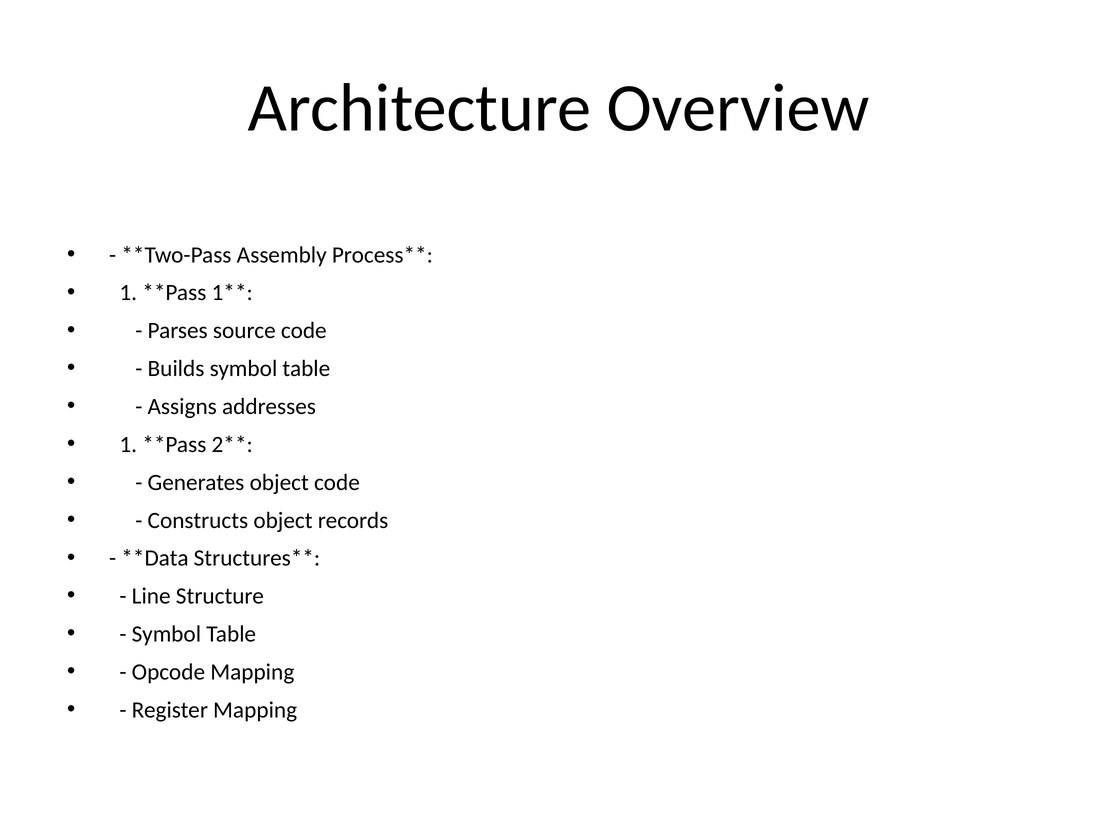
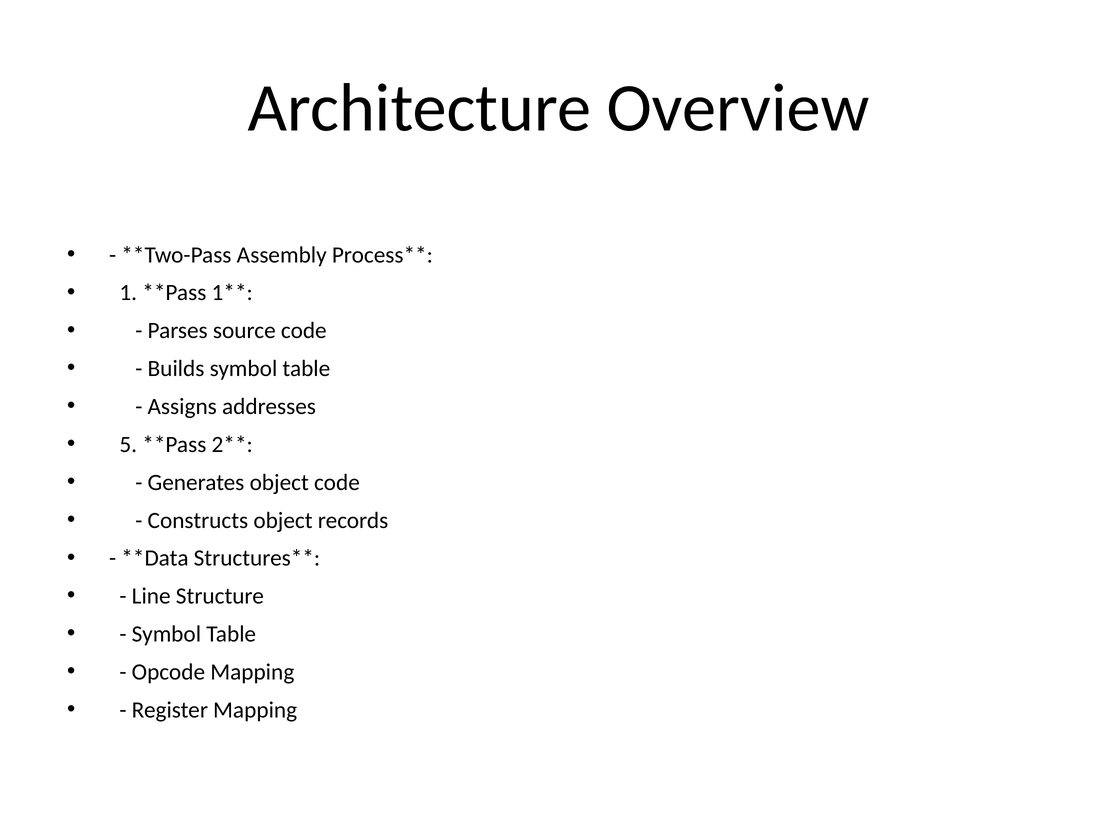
1 at (128, 444): 1 -> 5
